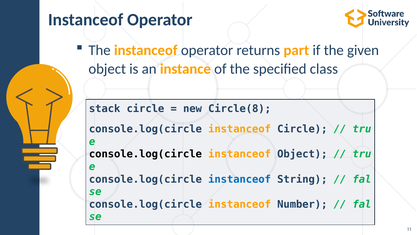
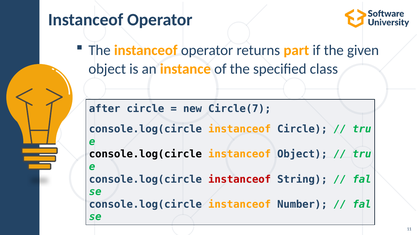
stack: stack -> after
Circle(8: Circle(8 -> Circle(7
instanceof at (240, 179) colour: blue -> red
